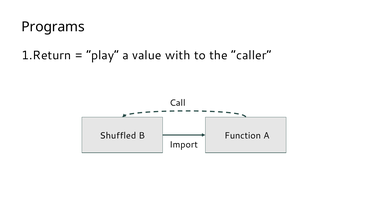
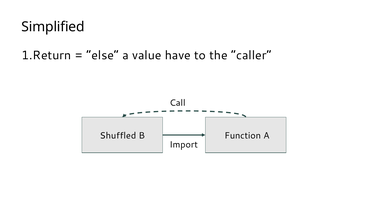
Programs: Programs -> Simplified
play: play -> else
with: with -> have
